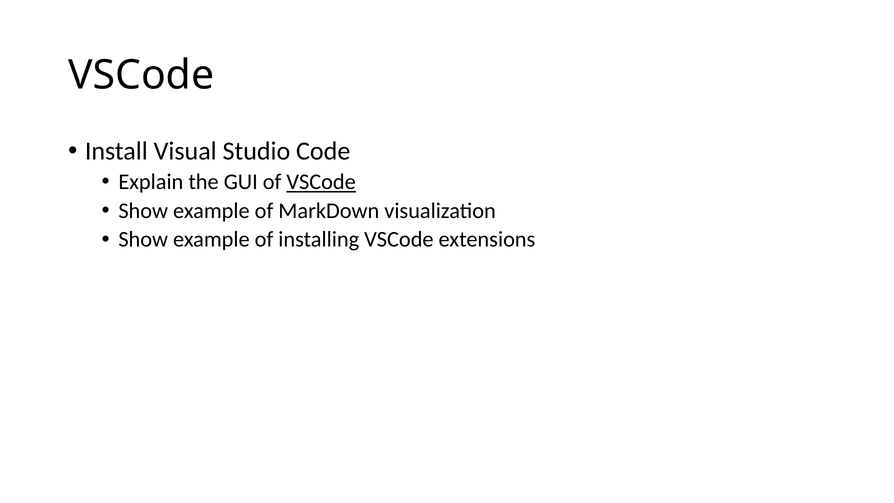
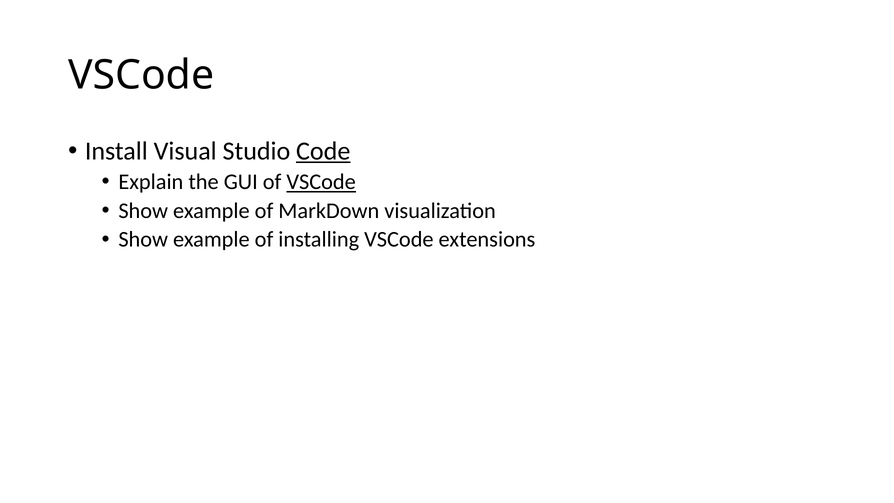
Code underline: none -> present
